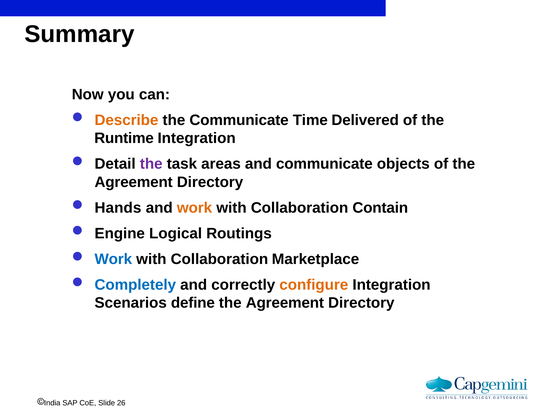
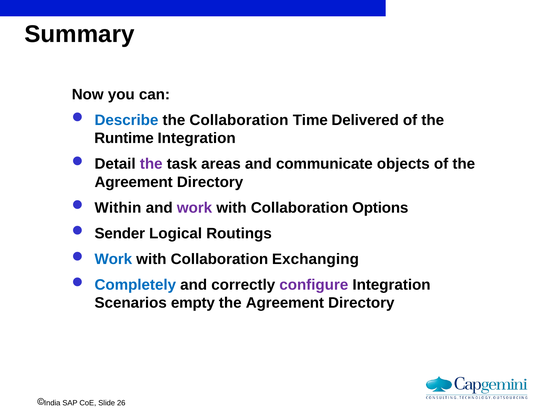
Describe colour: orange -> blue
the Communicate: Communicate -> Collaboration
Hands: Hands -> Within
work at (195, 208) colour: orange -> purple
Contain: Contain -> Options
Engine: Engine -> Sender
Marketplace: Marketplace -> Exchanging
configure colour: orange -> purple
define: define -> empty
